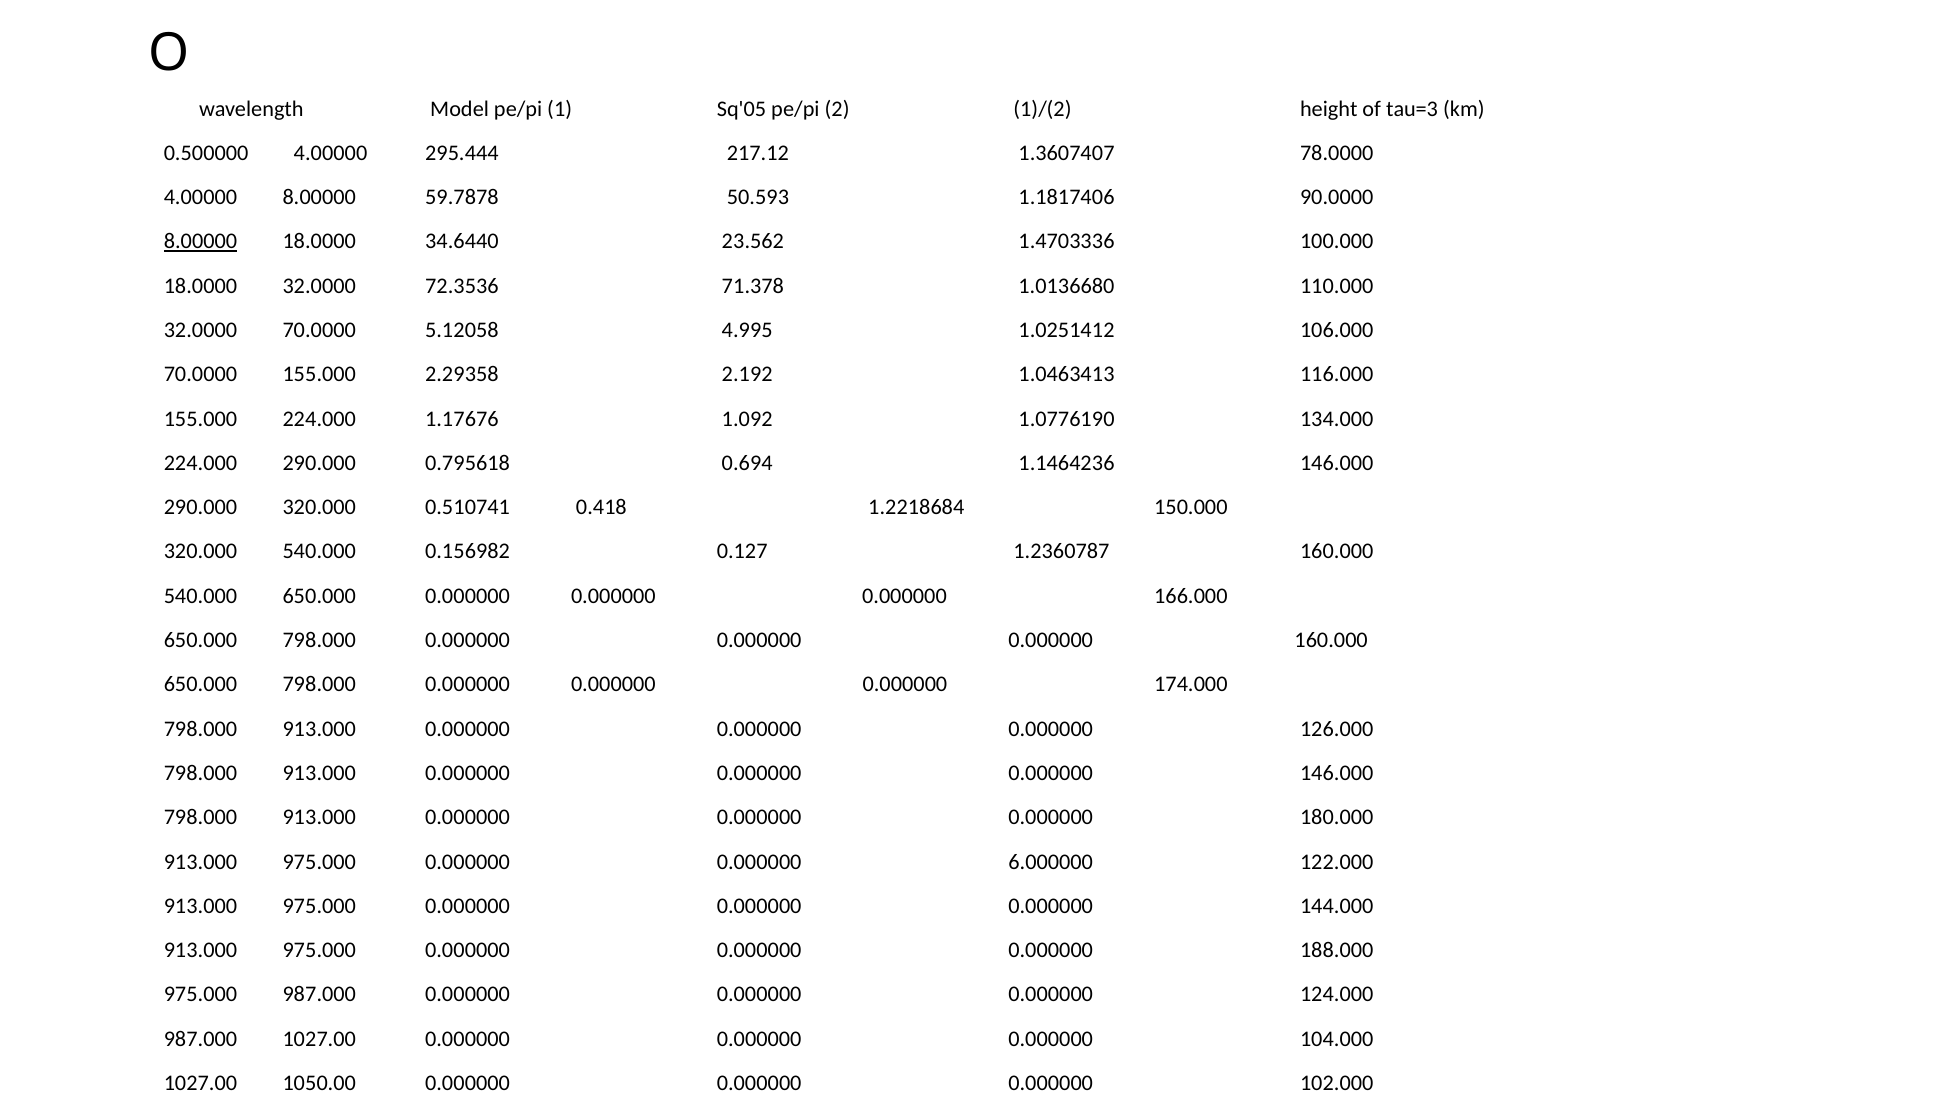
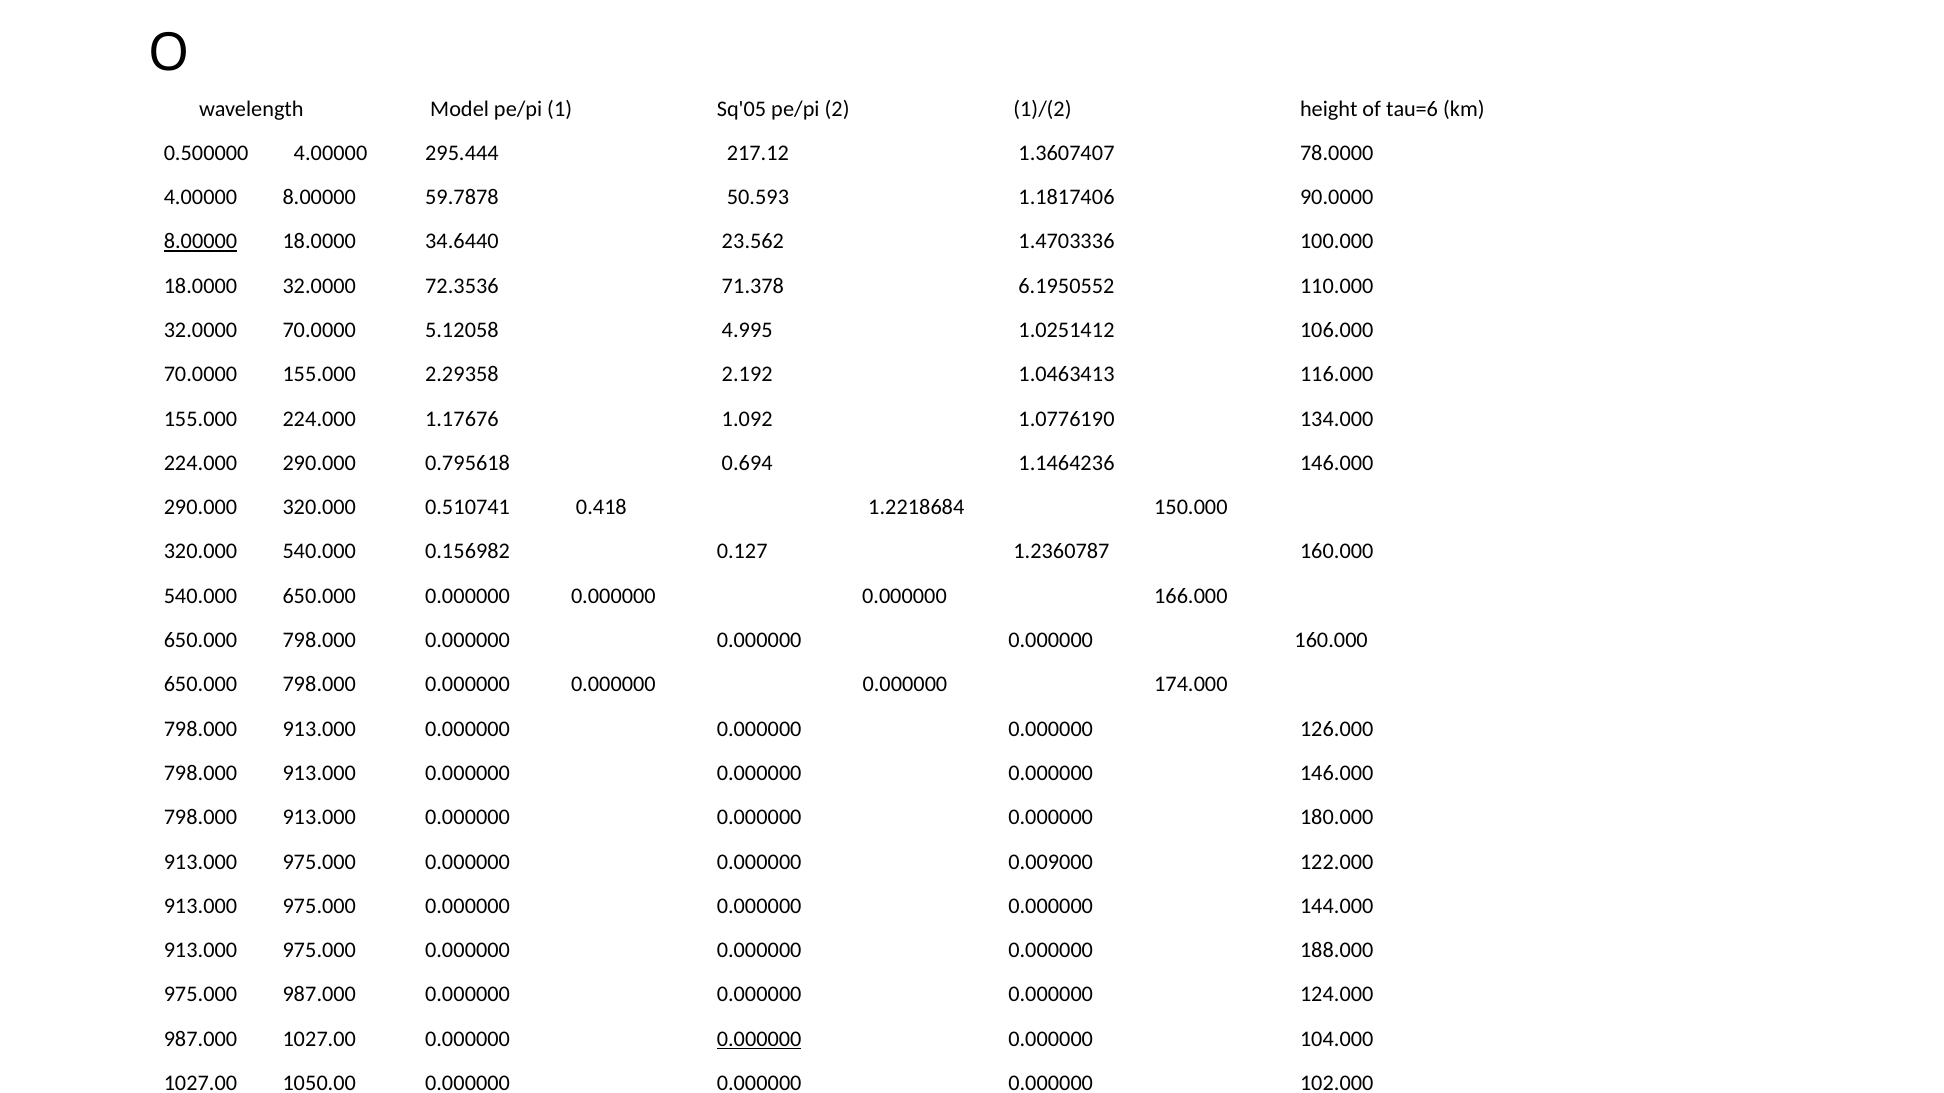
tau=3: tau=3 -> tau=6
1.0136680: 1.0136680 -> 6.1950552
6.000000: 6.000000 -> 0.009000
0.000000 at (759, 1039) underline: none -> present
